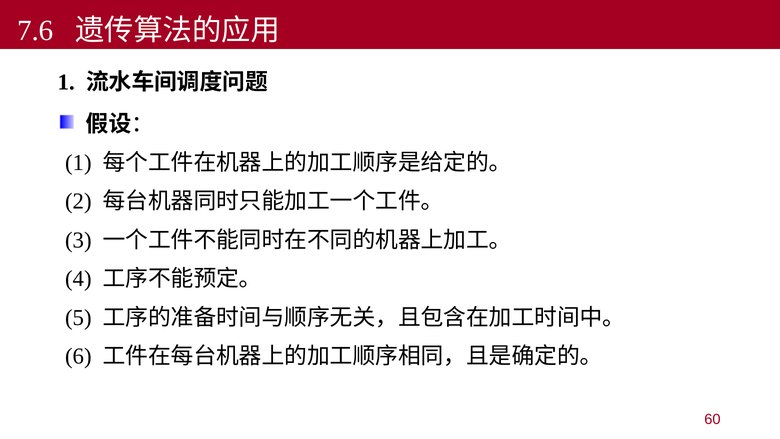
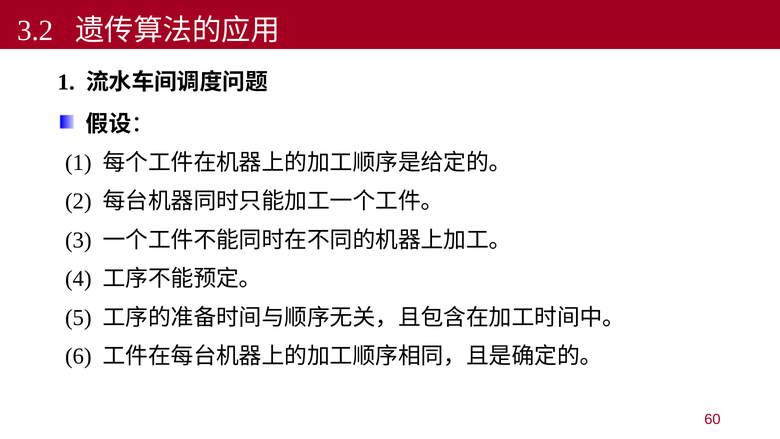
7.6: 7.6 -> 3.2
